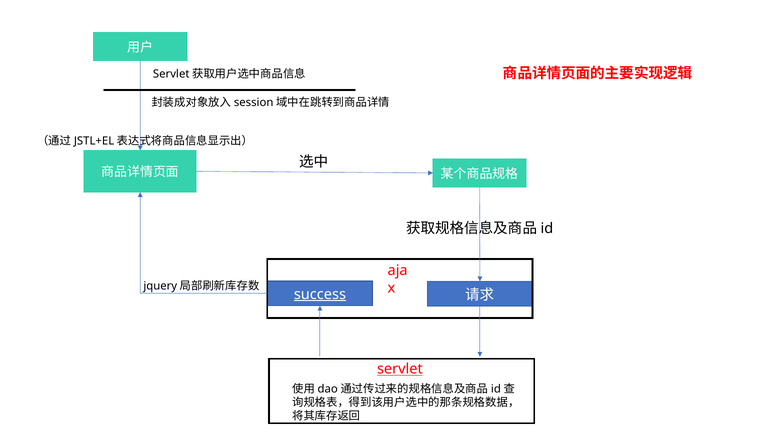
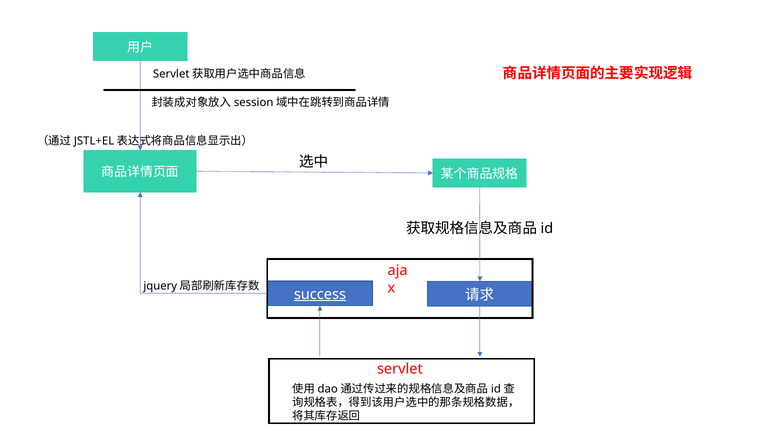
servlet underline: present -> none
